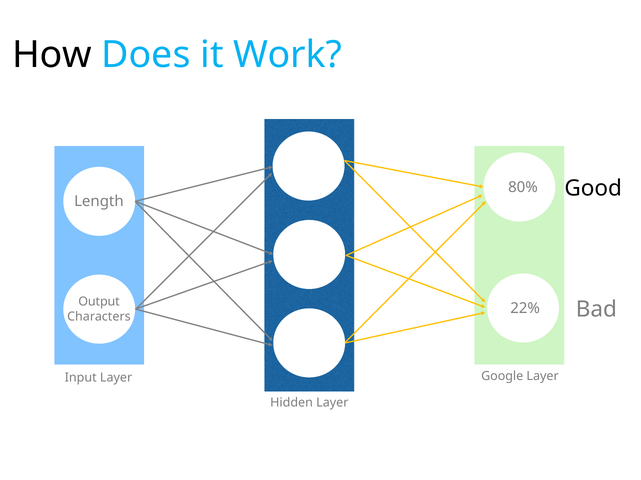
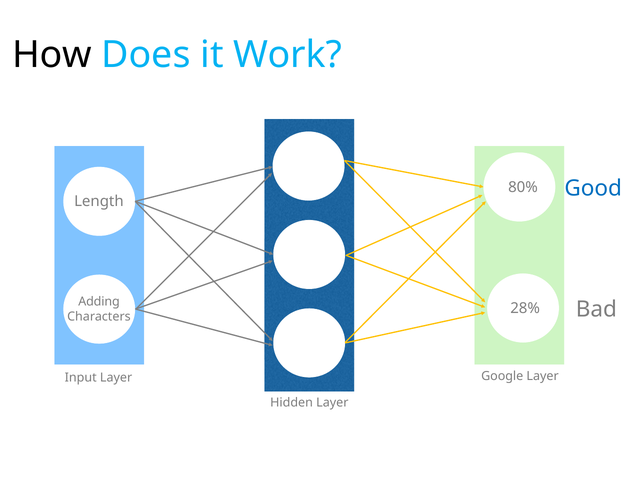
Good colour: black -> blue
Output: Output -> Adding
22%: 22% -> 28%
